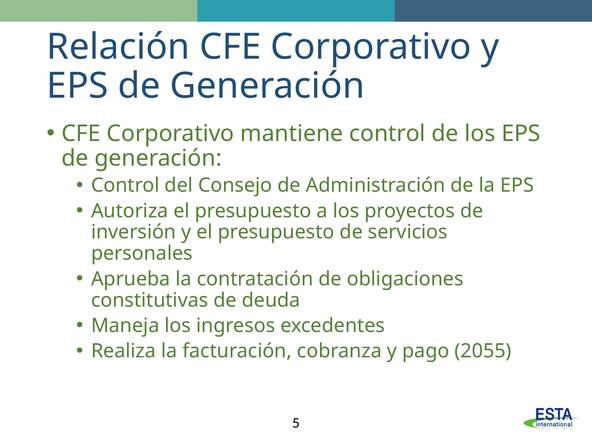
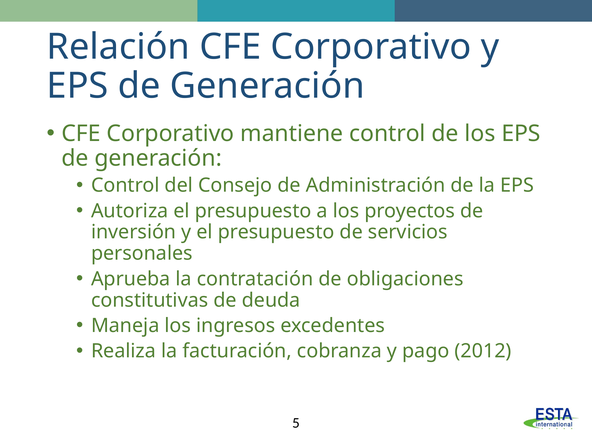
2055: 2055 -> 2012
